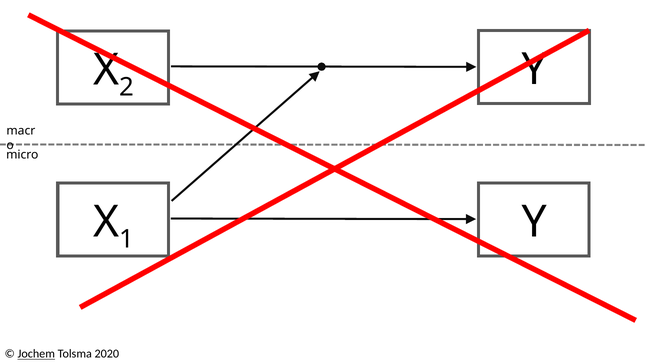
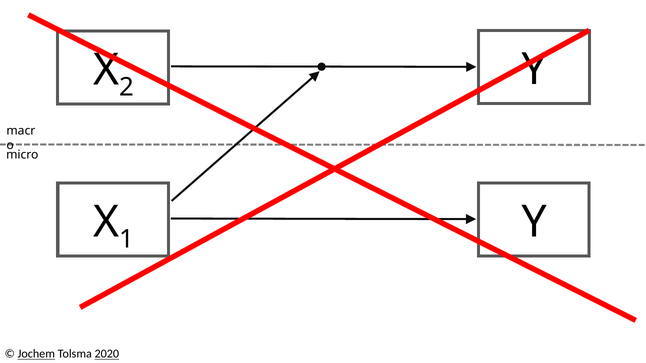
2020 underline: none -> present
